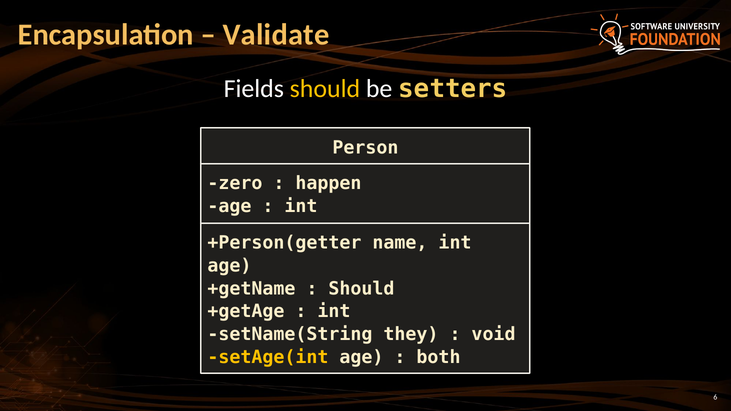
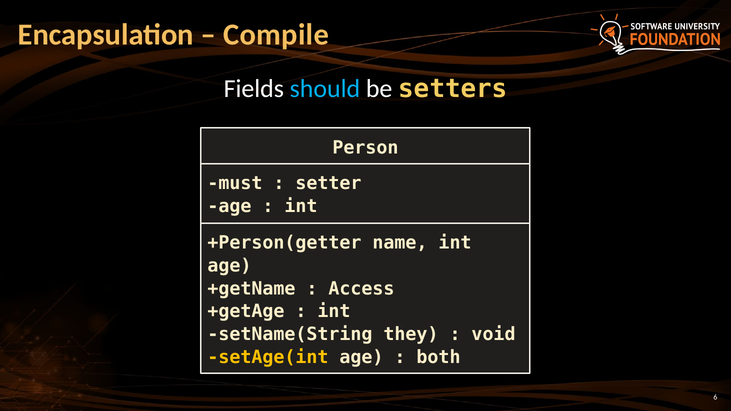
Validate: Validate -> Compile
should at (325, 89) colour: yellow -> light blue
zero: zero -> must
happen: happen -> setter
Should at (361, 289): Should -> Access
